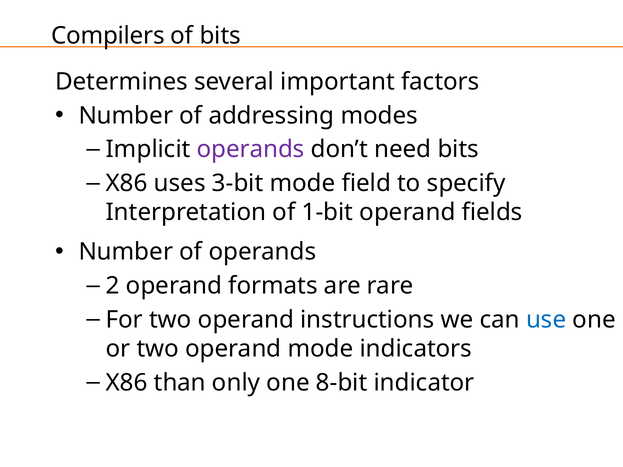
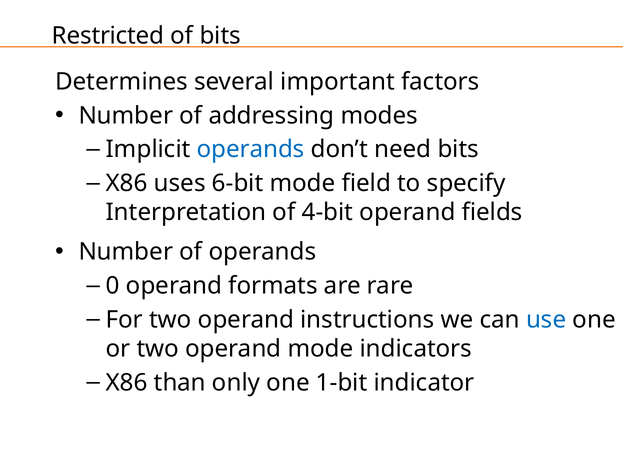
Compilers: Compilers -> Restricted
operands at (251, 150) colour: purple -> blue
3-bit: 3-bit -> 6-bit
1-bit: 1-bit -> 4-bit
2: 2 -> 0
8-bit: 8-bit -> 1-bit
